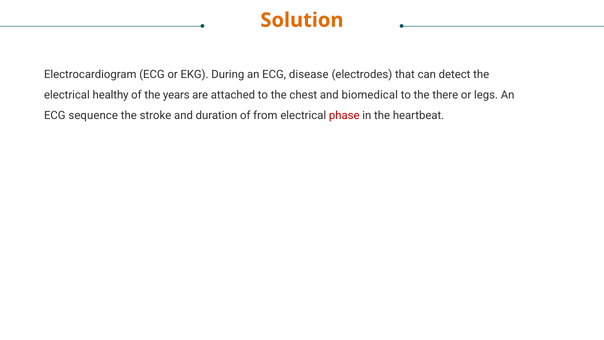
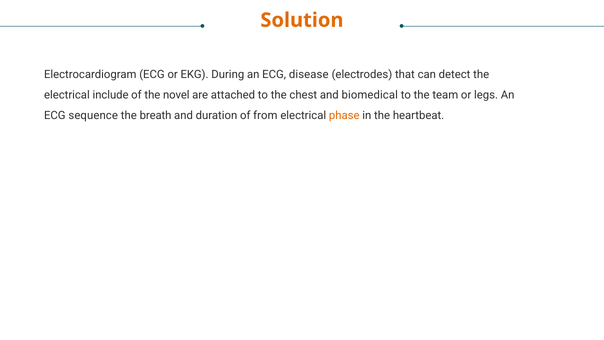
healthy: healthy -> include
years: years -> novel
there: there -> team
stroke: stroke -> breath
phase colour: red -> orange
